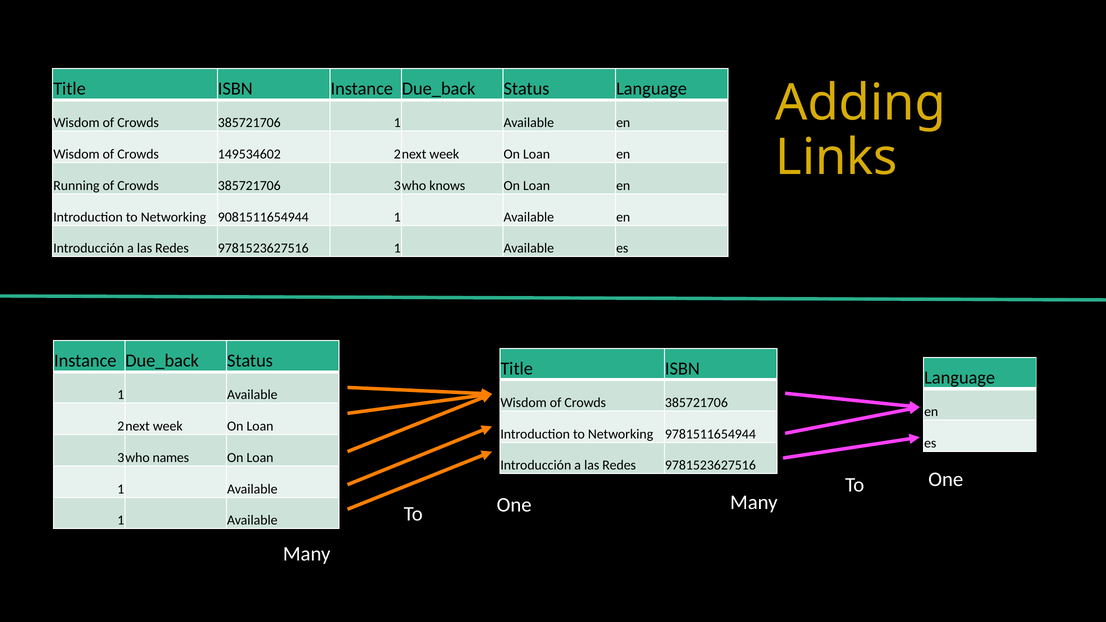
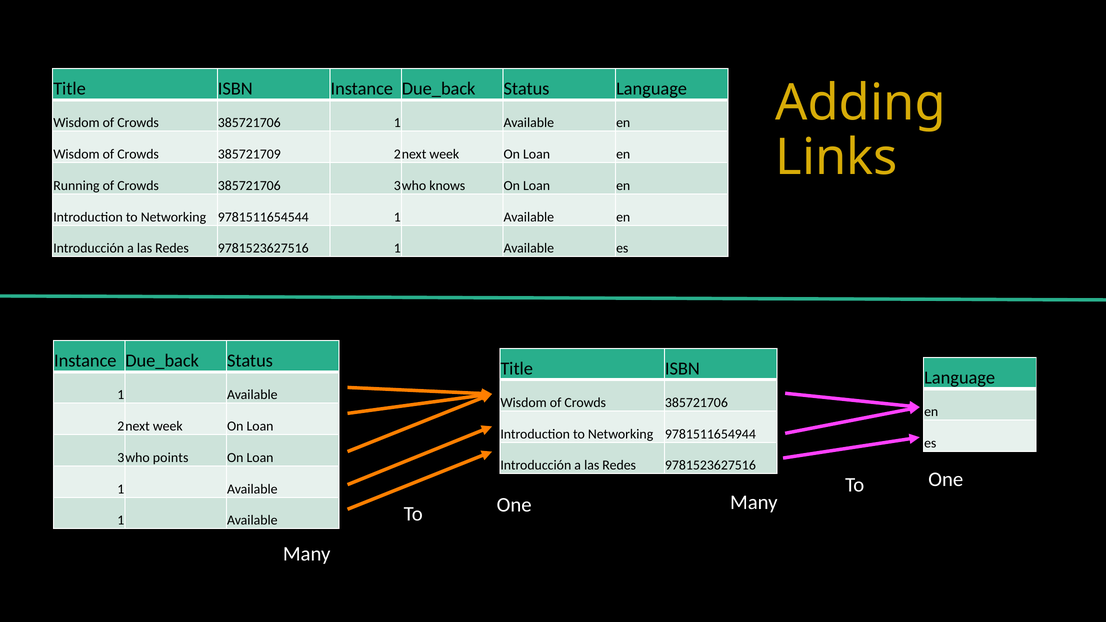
149534602: 149534602 -> 385721709
9081511654944: 9081511654944 -> 9781511654544
names: names -> points
